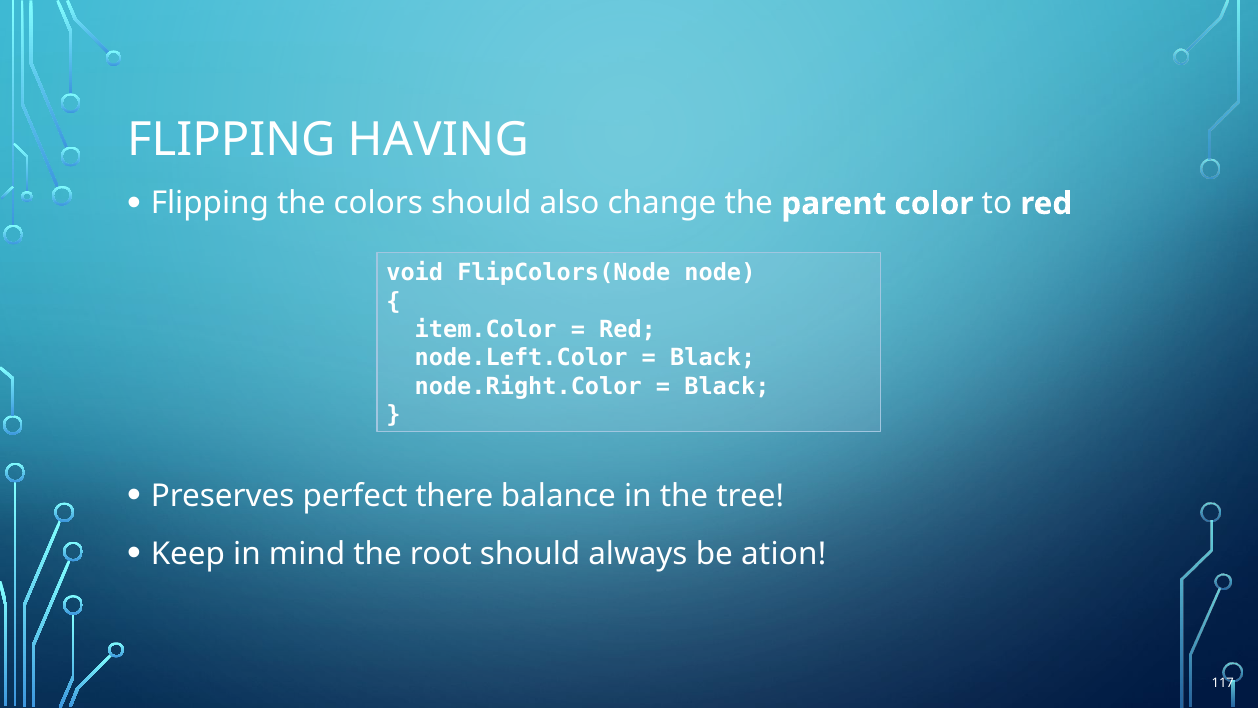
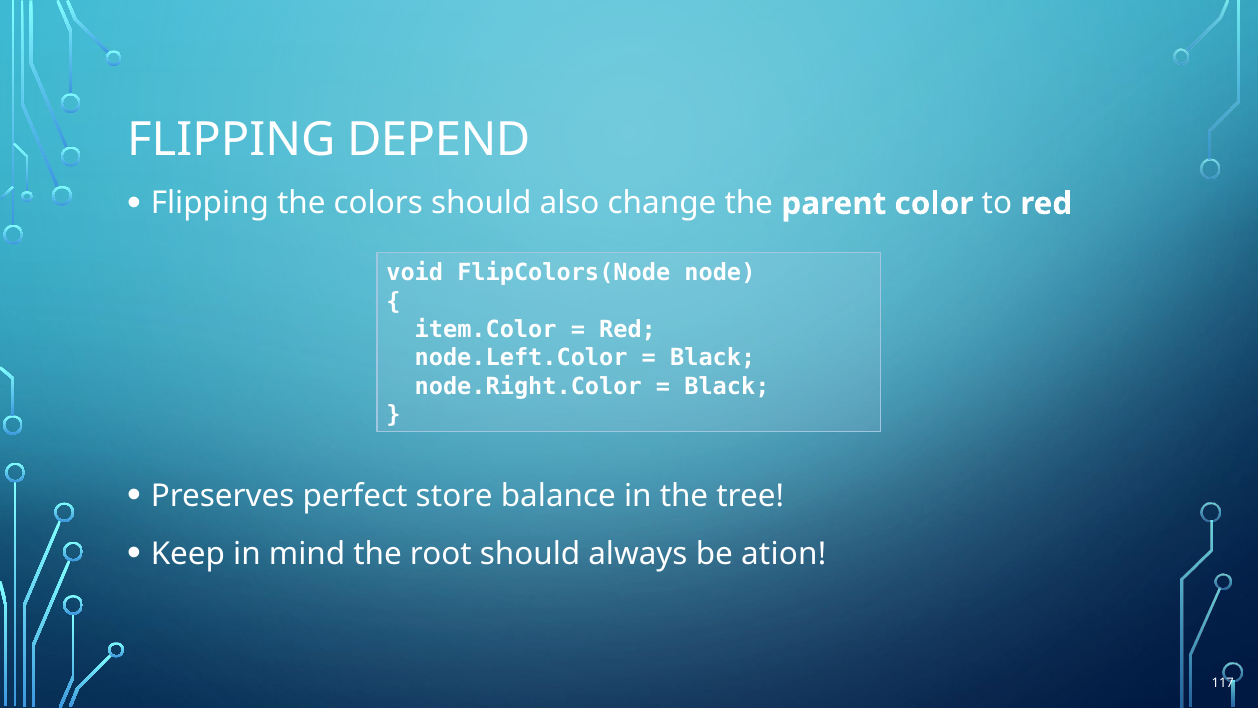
HAVING: HAVING -> DEPEND
there: there -> store
